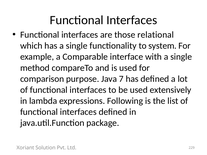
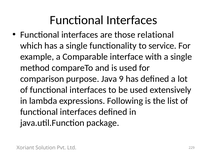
system: system -> service
7: 7 -> 9
